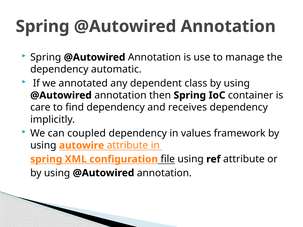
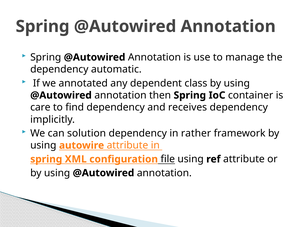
coupled: coupled -> solution
values: values -> rather
